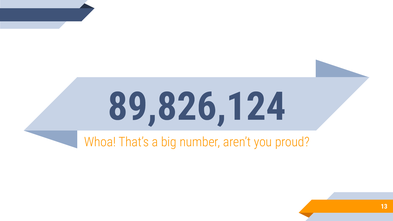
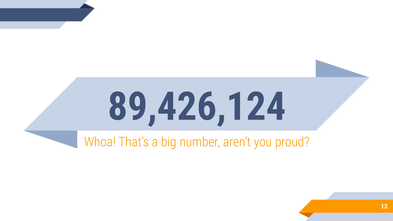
89,826,124: 89,826,124 -> 89,426,124
